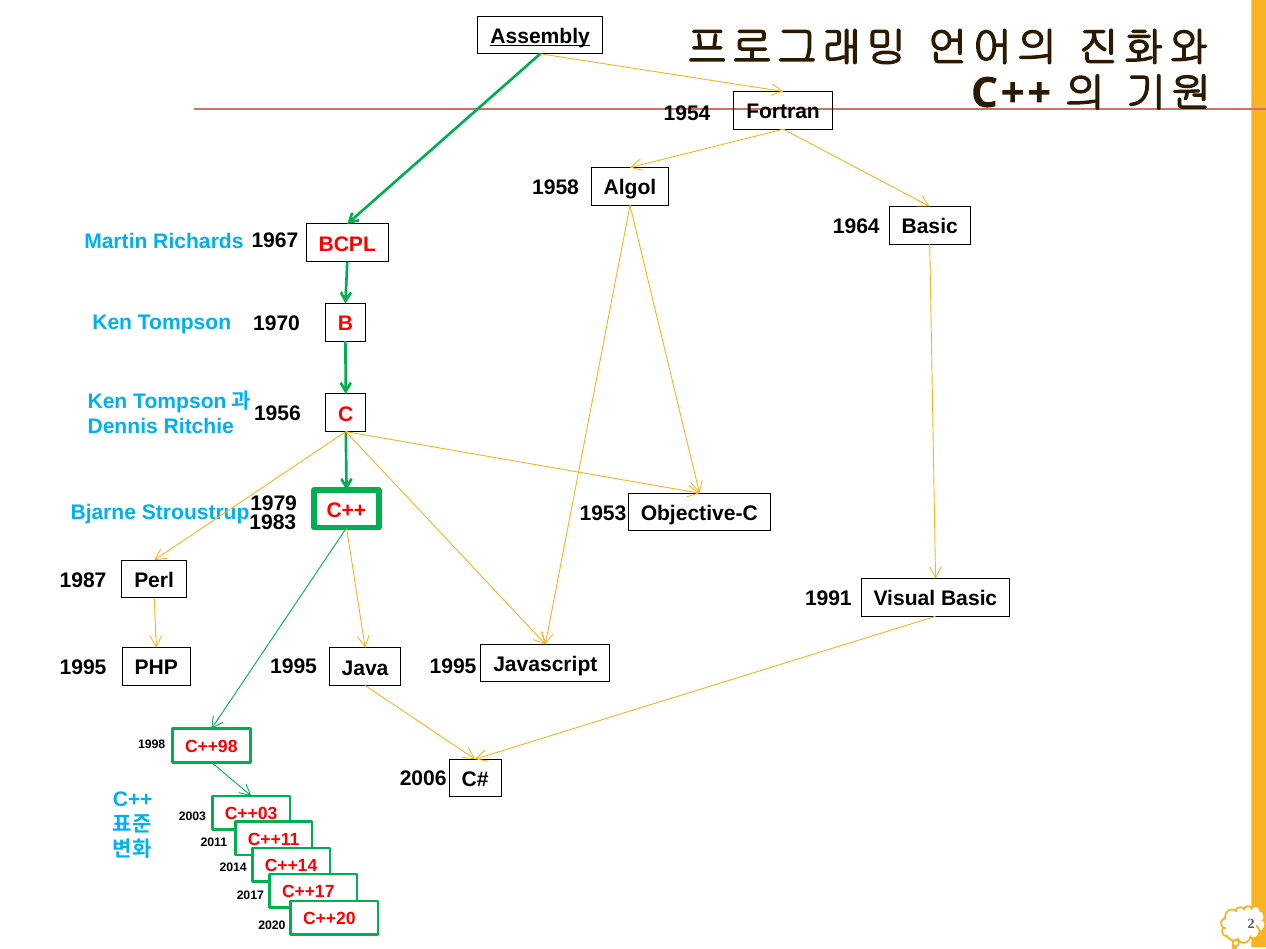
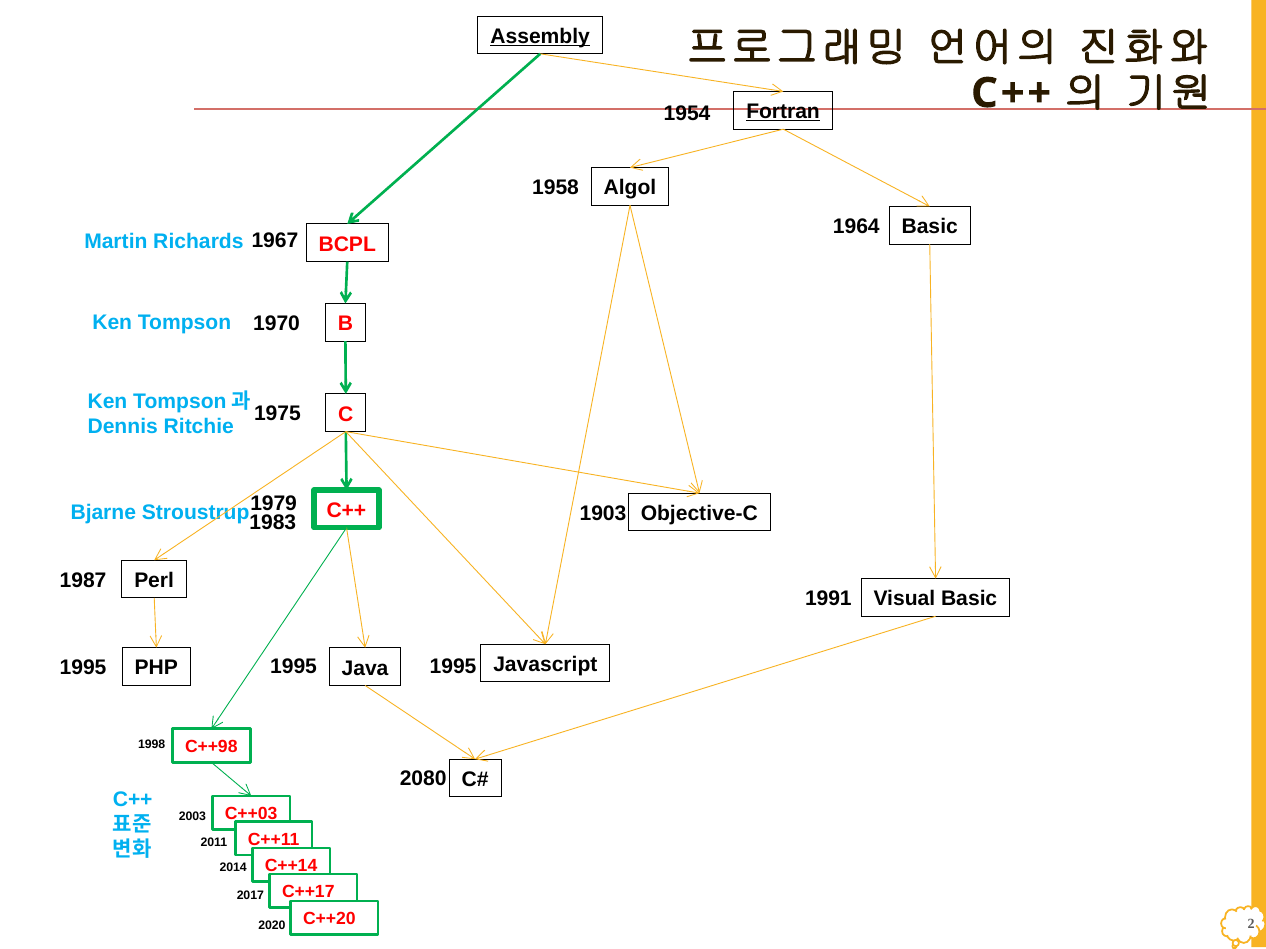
Fortran underline: none -> present
1956: 1956 -> 1975
1953: 1953 -> 1903
2006: 2006 -> 2080
